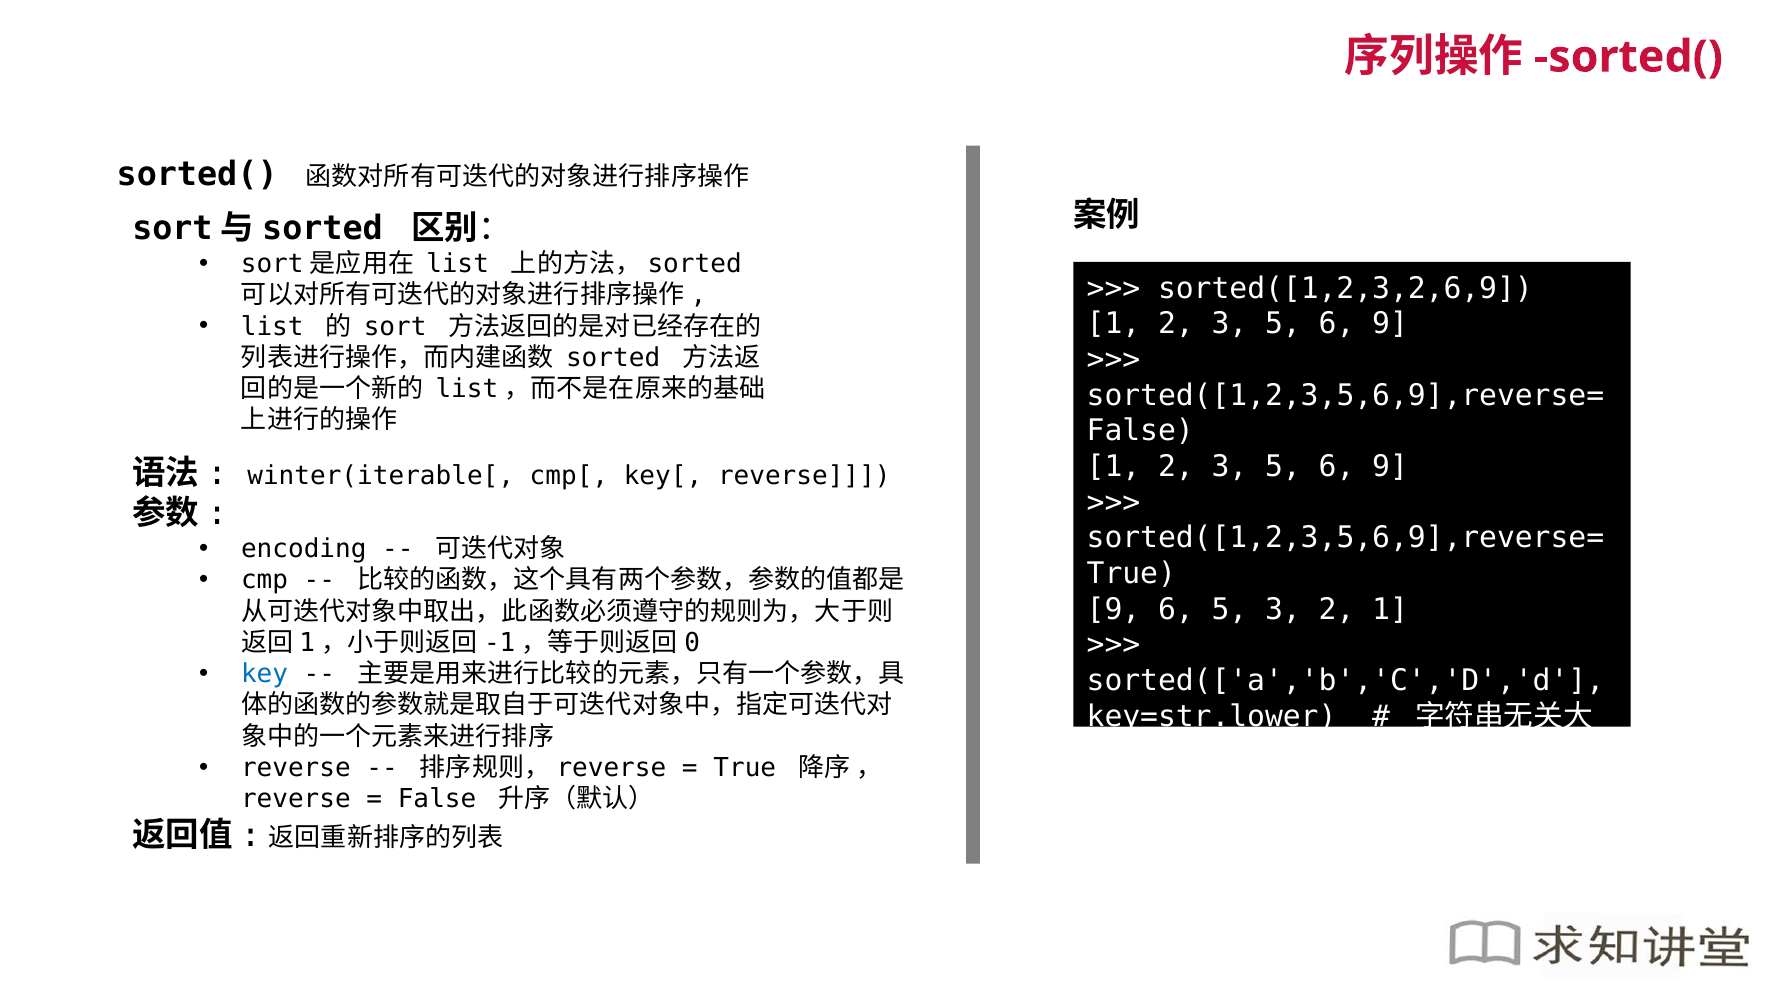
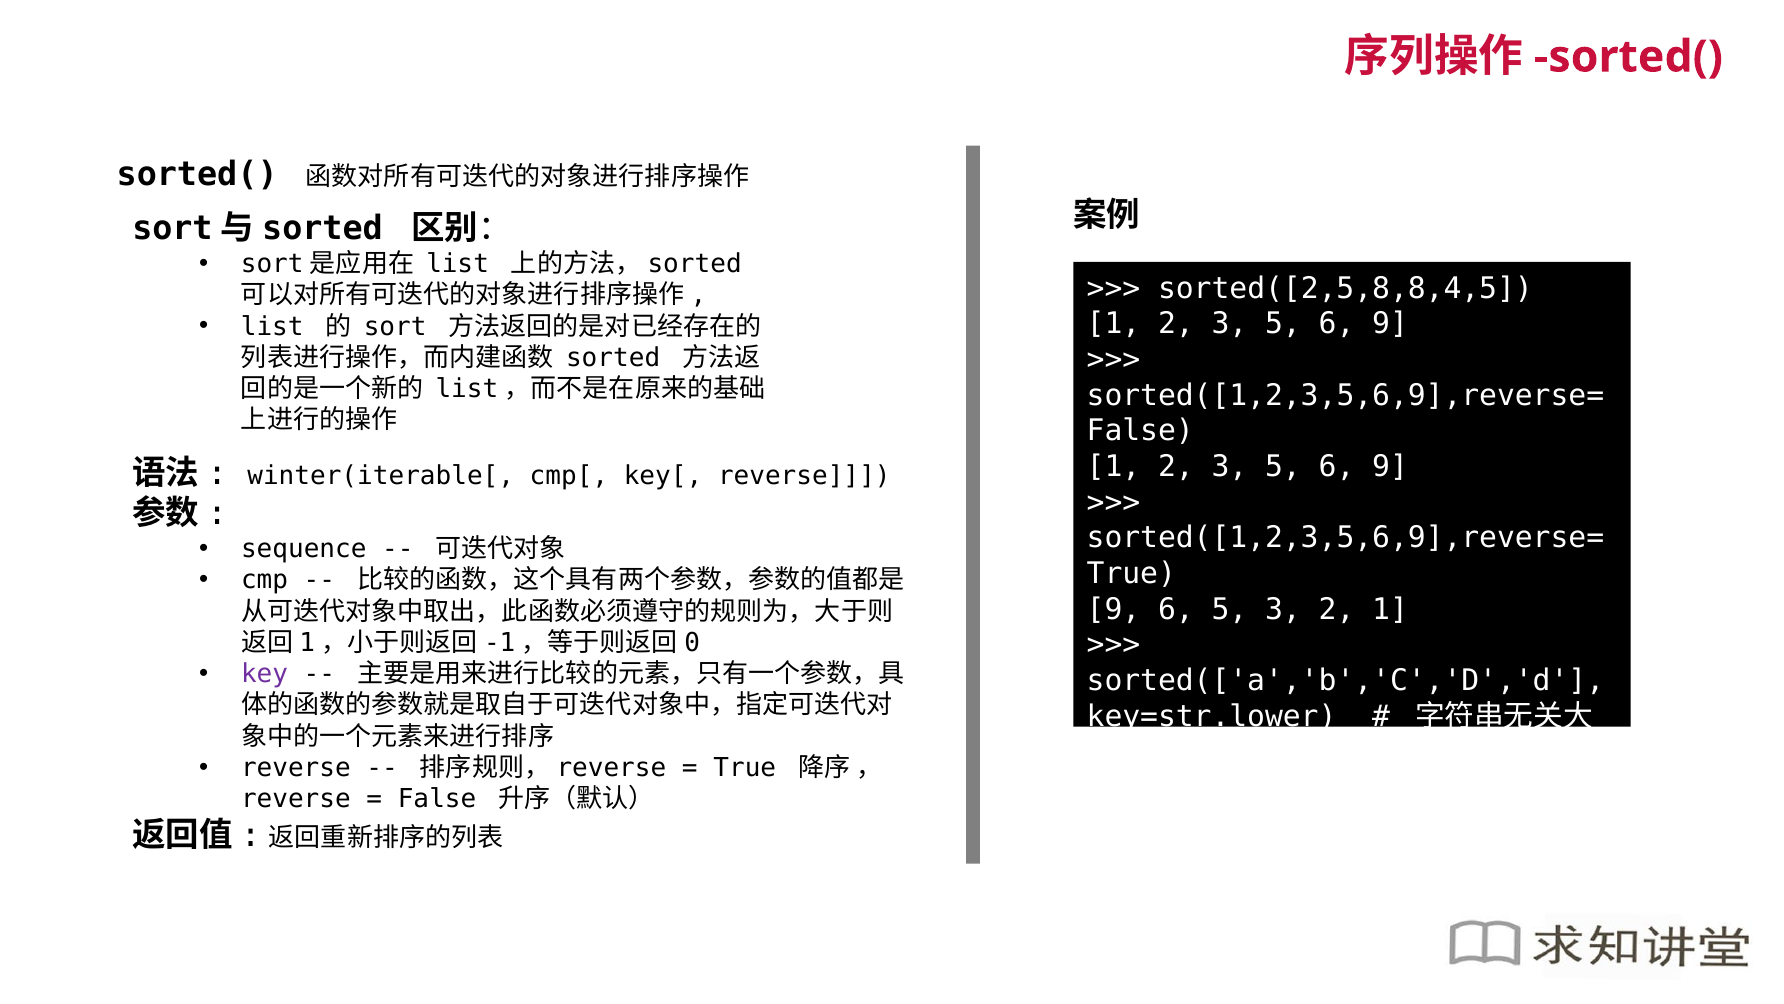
sorted([1,2,3,2,6,9: sorted([1,2,3,2,6,9 -> sorted([2,5,8,8,4,5
encoding: encoding -> sequence
key colour: blue -> purple
